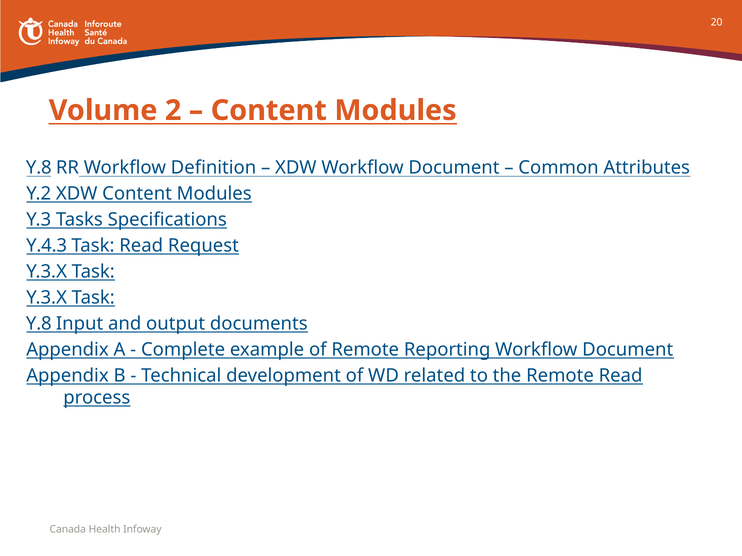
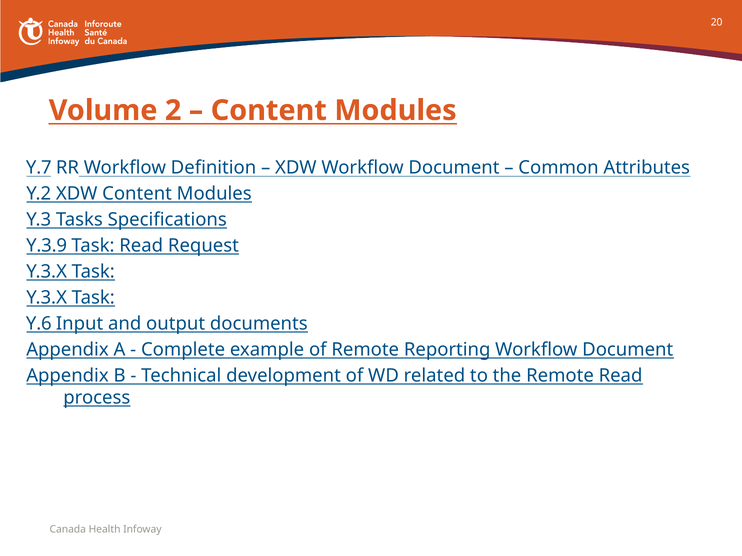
Y.8 at (39, 168): Y.8 -> Y.7
Y.4.3: Y.4.3 -> Y.3.9
Y.8 at (39, 324): Y.8 -> Y.6
